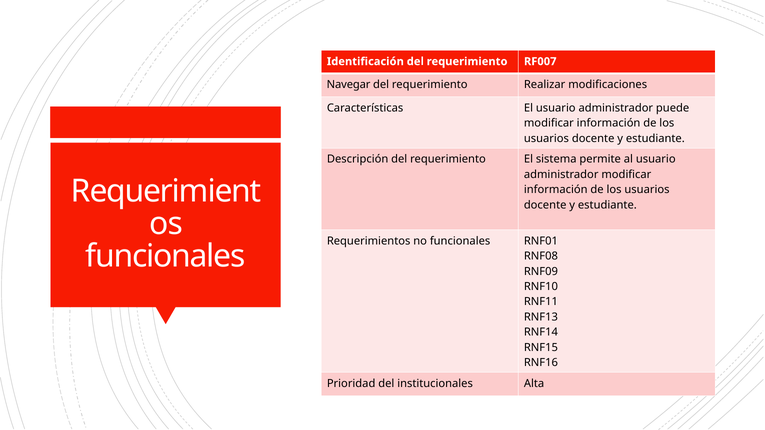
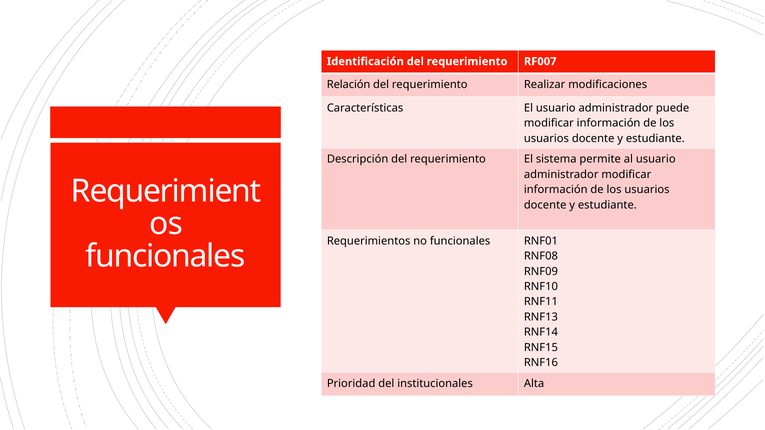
Navegar: Navegar -> Relación
